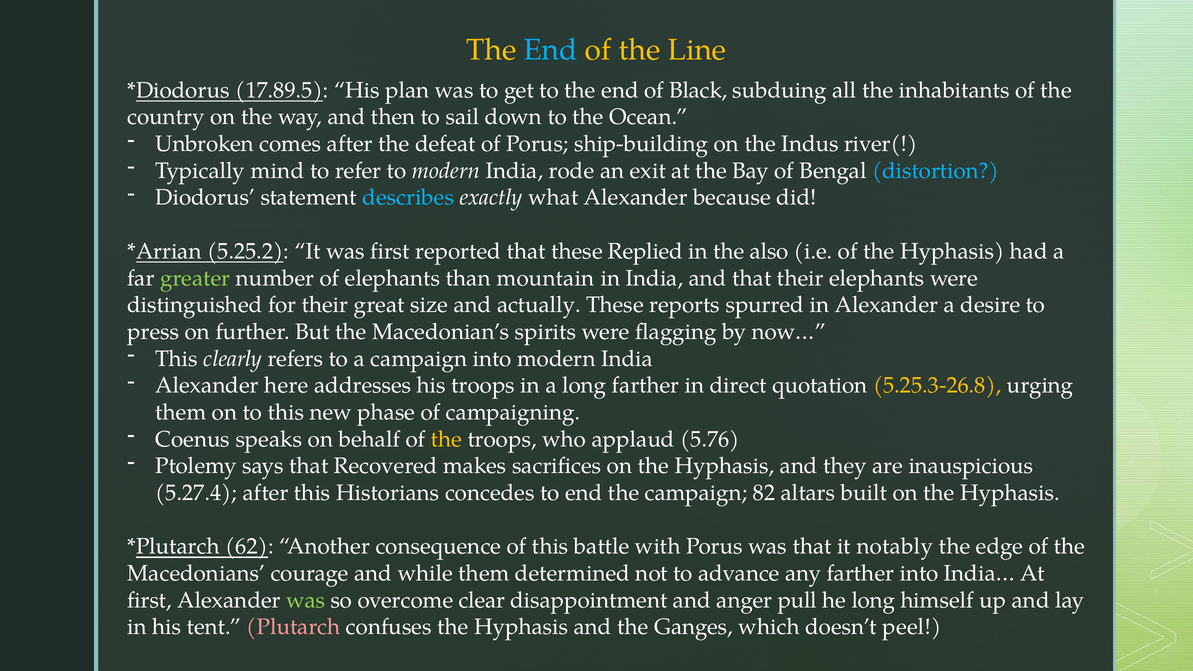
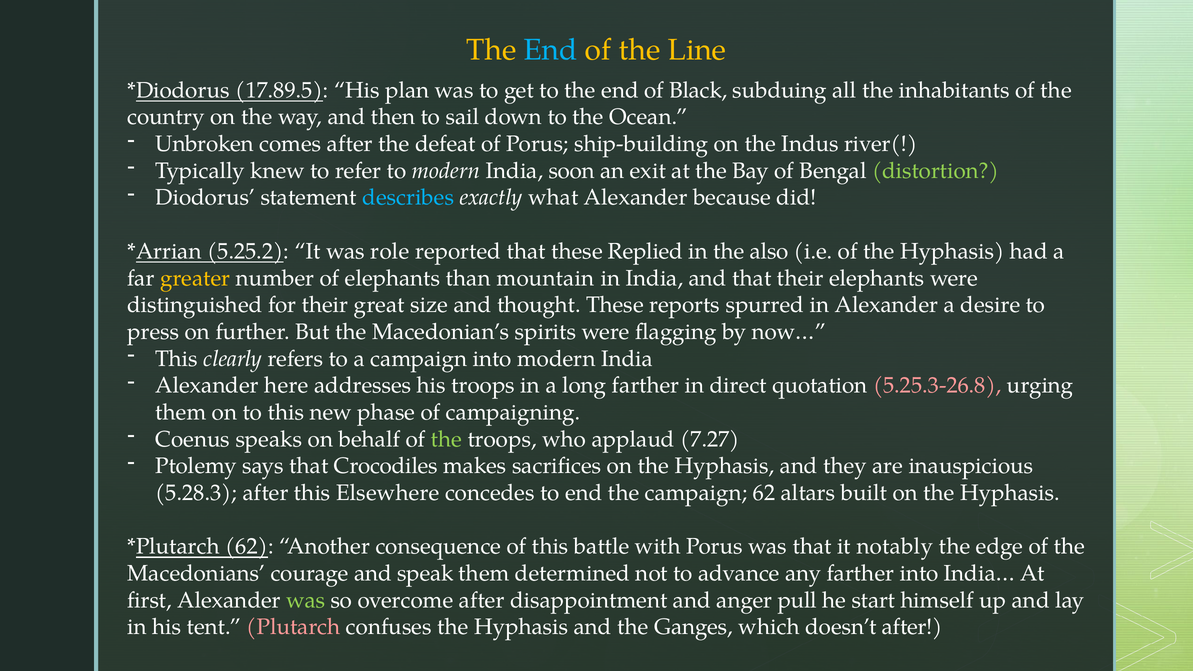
mind: mind -> knew
rode: rode -> soon
distortion colour: light blue -> light green
was first: first -> role
greater colour: light green -> yellow
actually: actually -> thought
5.25.3-26.8 colour: yellow -> pink
the at (446, 439) colour: yellow -> light green
5.76: 5.76 -> 7.27
Recovered: Recovered -> Crocodiles
5.27.4: 5.27.4 -> 5.28.3
Historians: Historians -> Elsewhere
campaign 82: 82 -> 62
while: while -> speak
overcome clear: clear -> after
he long: long -> start
doesn’t peel: peel -> after
